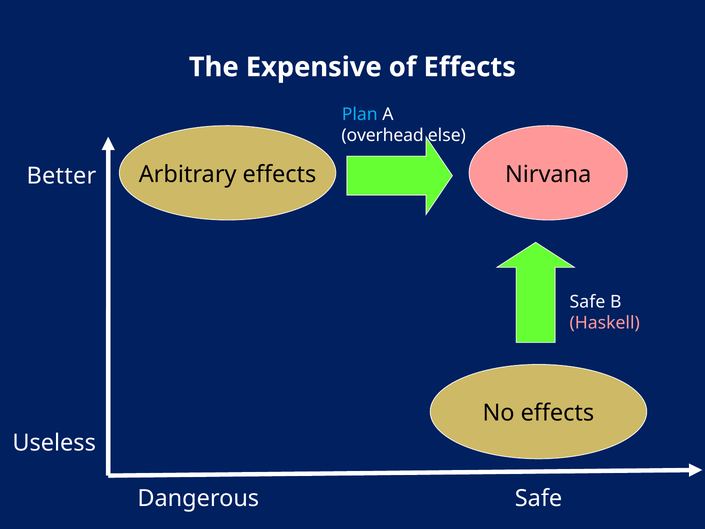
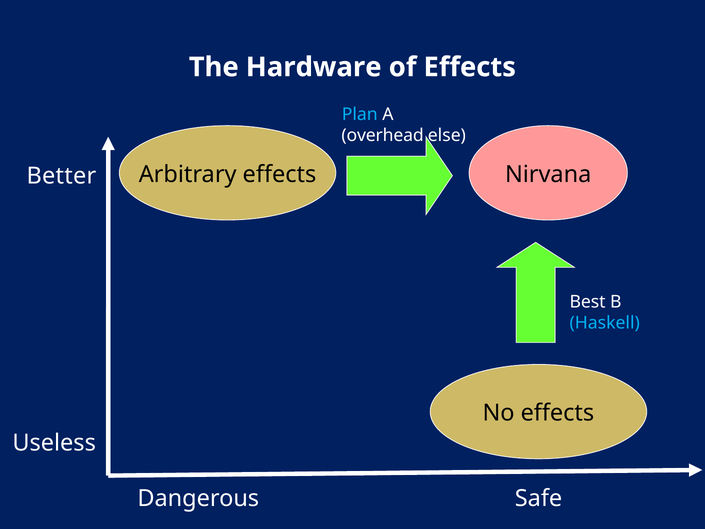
Expensive: Expensive -> Hardware
Safe at (587, 302): Safe -> Best
Haskell colour: pink -> light blue
